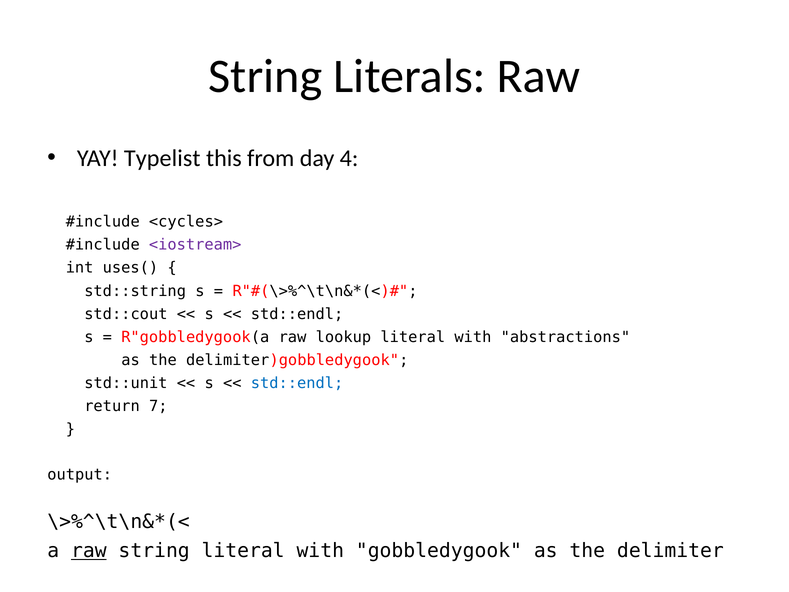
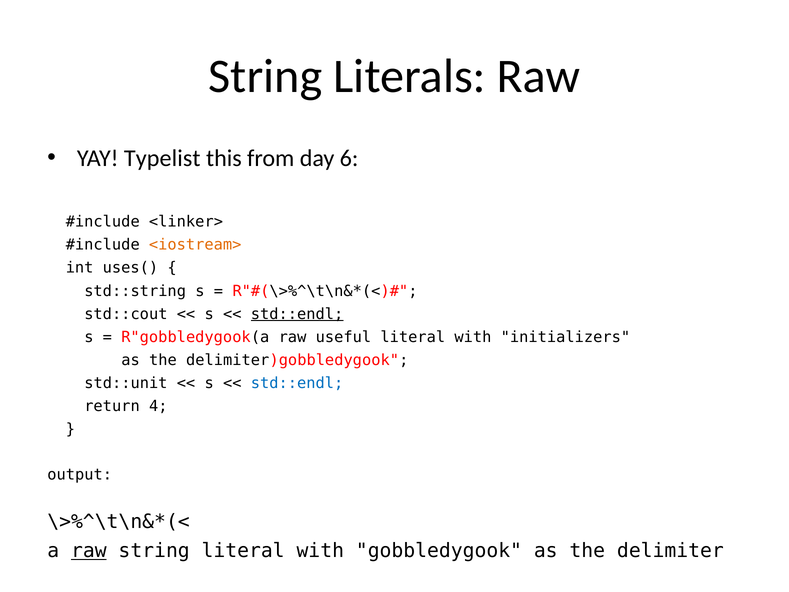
4: 4 -> 6
<cycles>: <cycles> -> <linker>
<iostream> colour: purple -> orange
std::endl at (297, 314) underline: none -> present
lookup: lookup -> useful
abstractions: abstractions -> initializers
7: 7 -> 4
